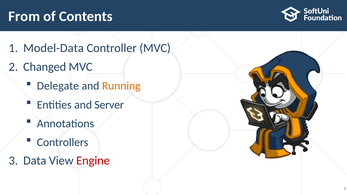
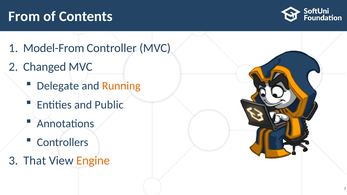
Model-Data: Model-Data -> Model-From
Server: Server -> Public
Data: Data -> That
Engine colour: red -> orange
